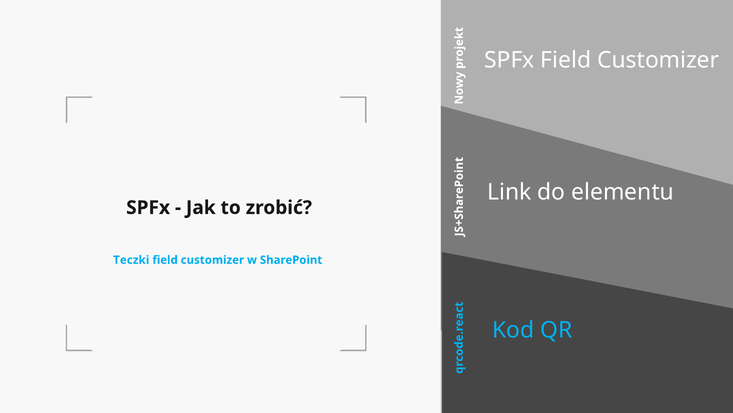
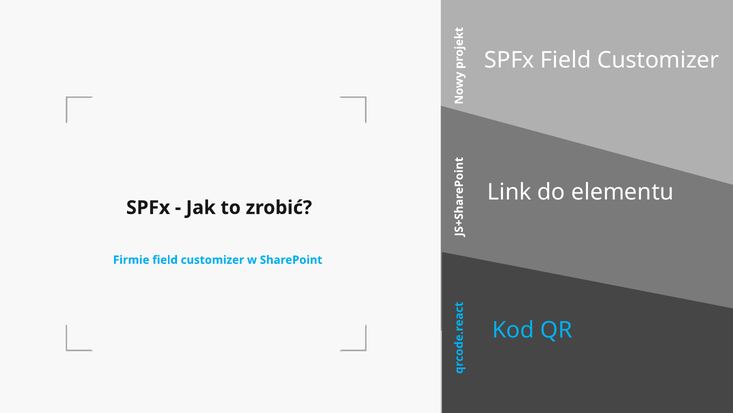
Teczki: Teczki -> Firmie
